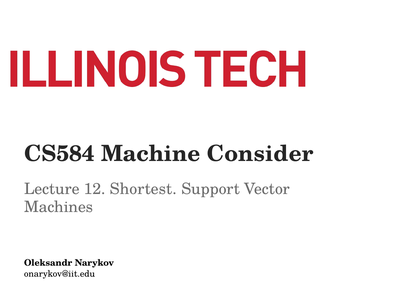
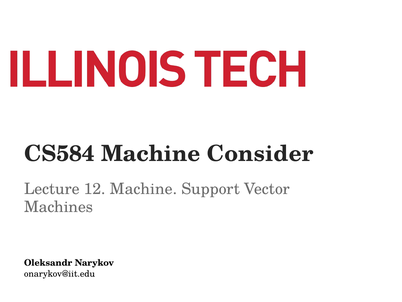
12 Shortest: Shortest -> Machine
